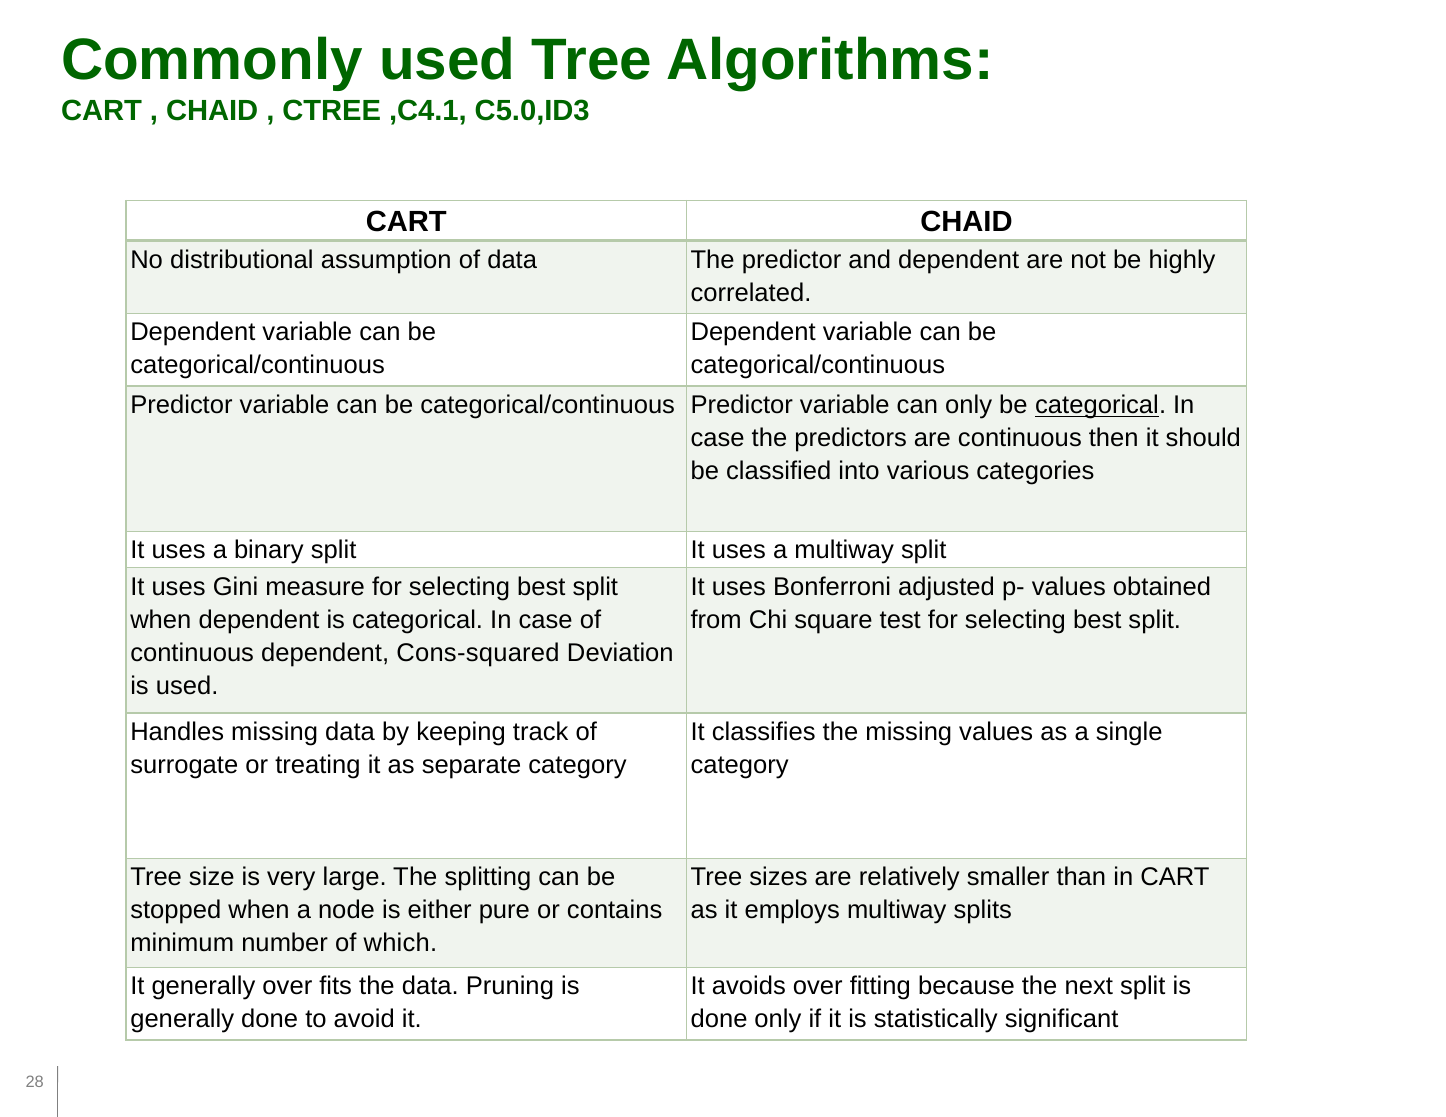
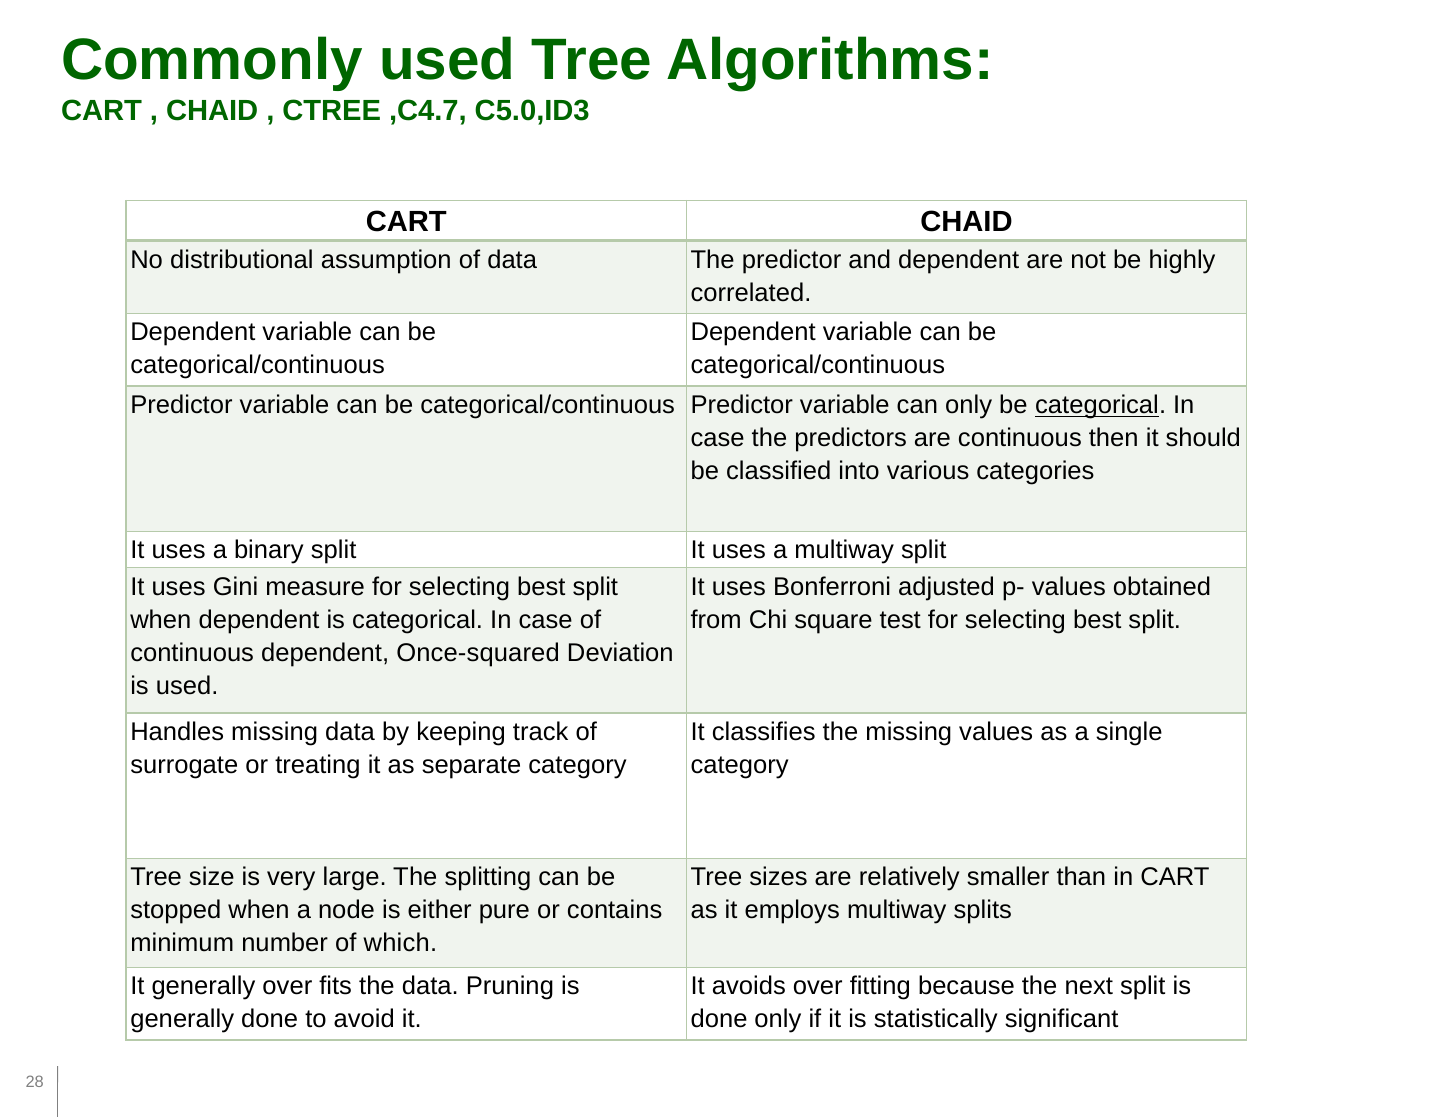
,C4.1: ,C4.1 -> ,C4.7
Cons-squared: Cons-squared -> Once-squared
